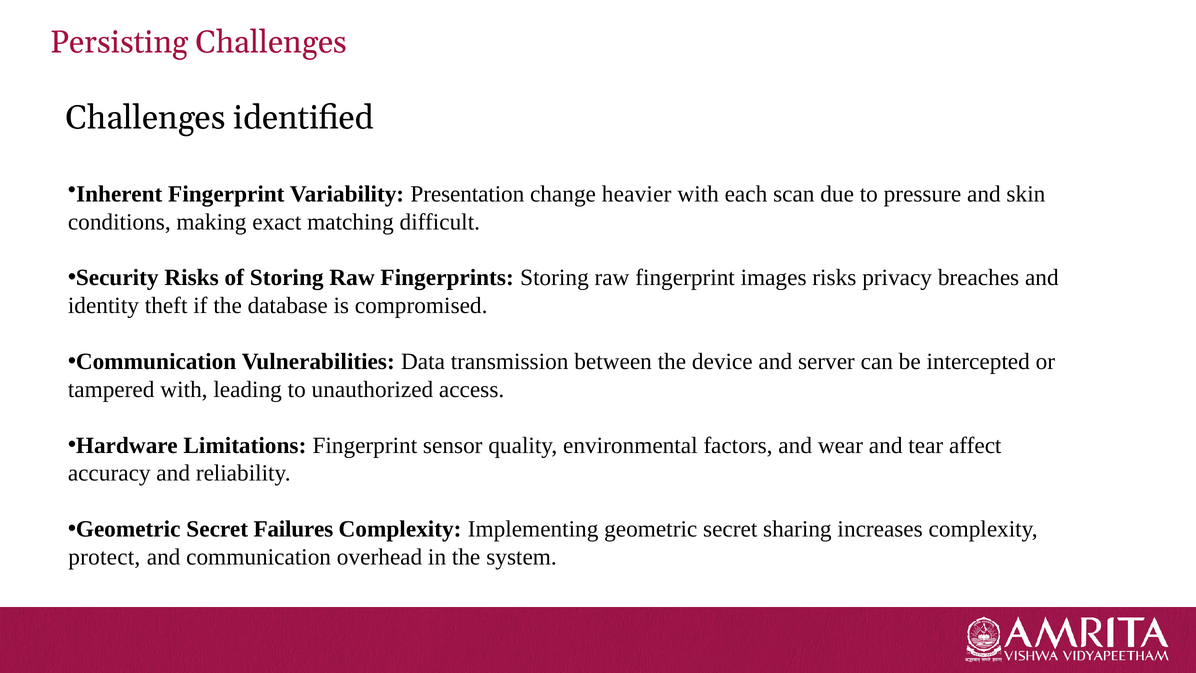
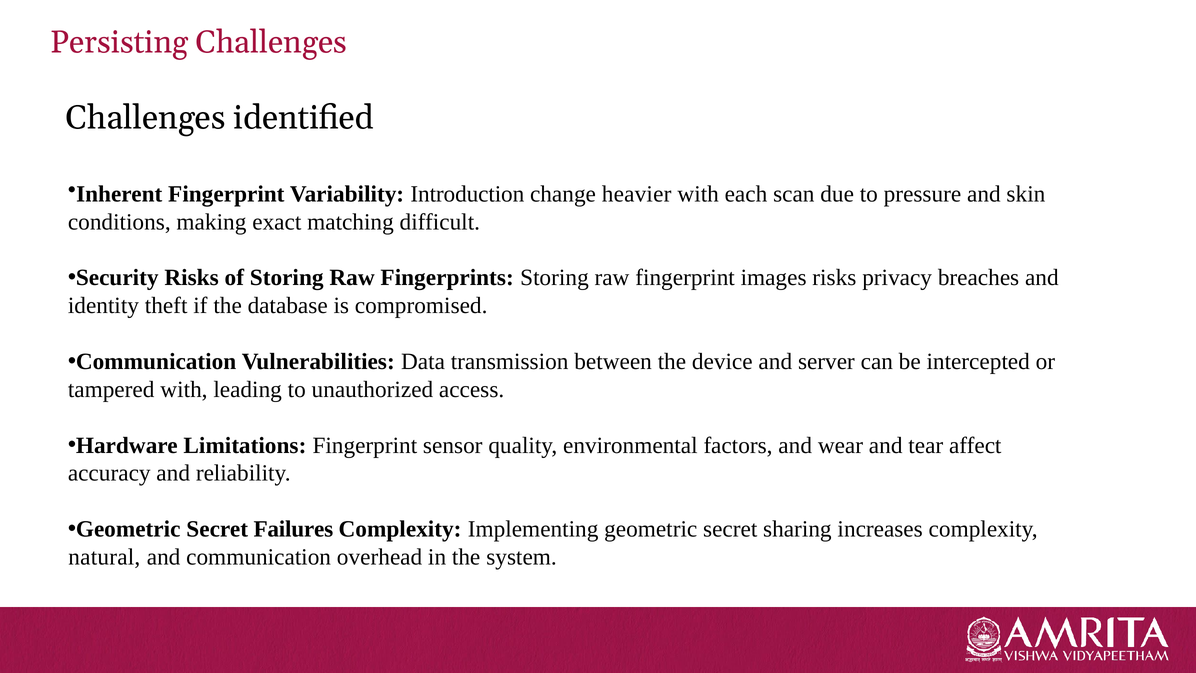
Presentation: Presentation -> Introduction
protect: protect -> natural
